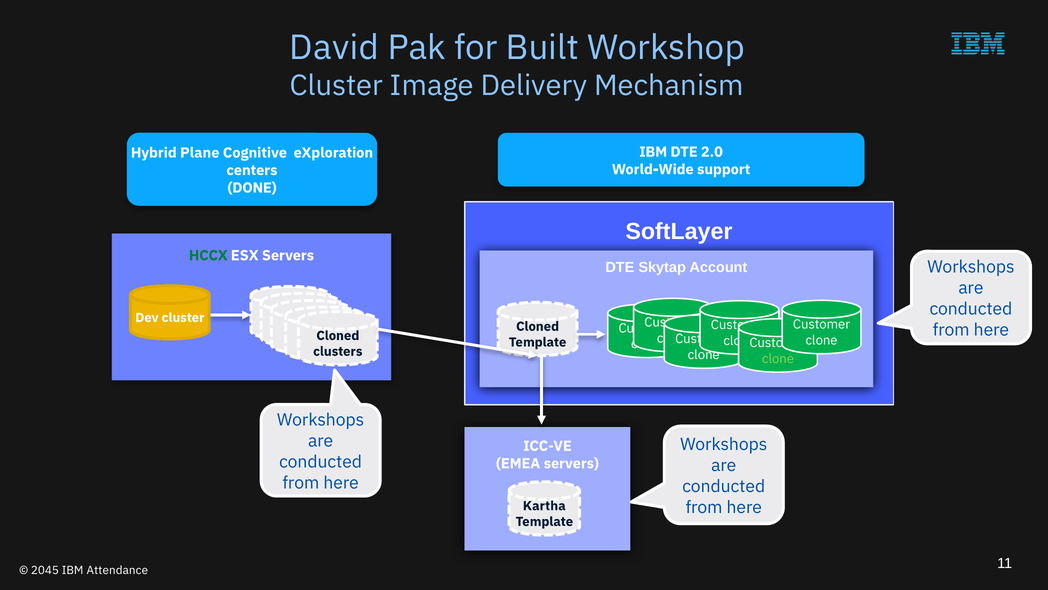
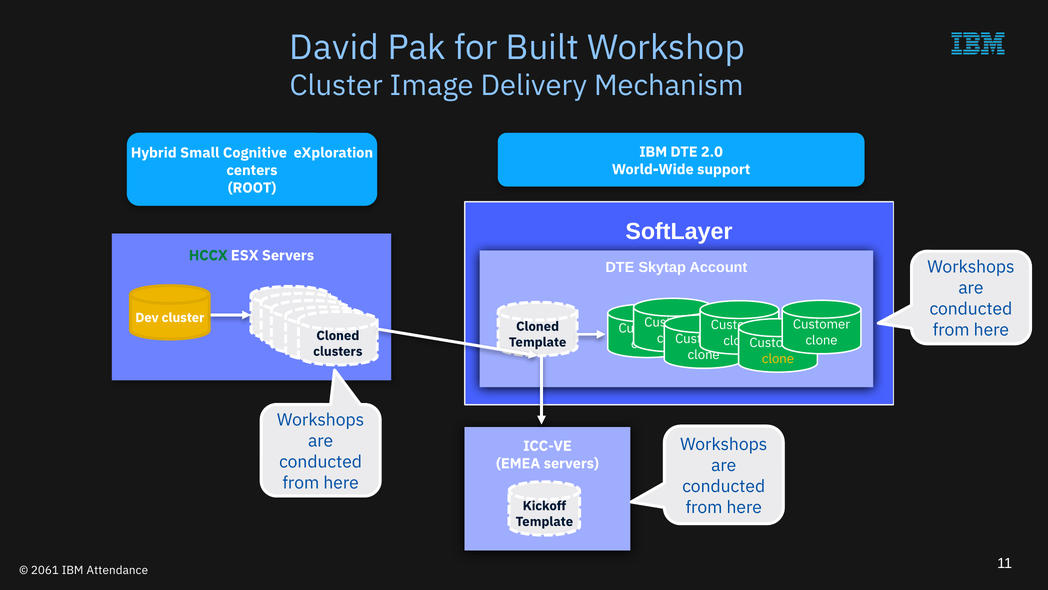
Plane: Plane -> Small
DONE: DONE -> ROOT
clone at (778, 358) colour: light green -> yellow
Kartha: Kartha -> Kickoff
2045: 2045 -> 2061
